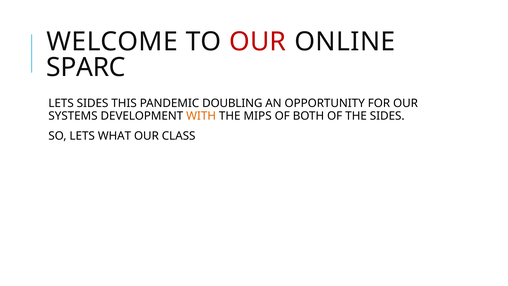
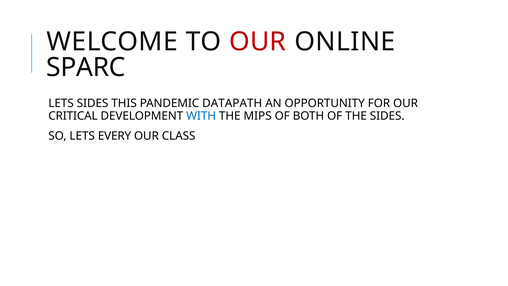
DOUBLING: DOUBLING -> DATAPATH
SYSTEMS: SYSTEMS -> CRITICAL
WITH colour: orange -> blue
WHAT: WHAT -> EVERY
